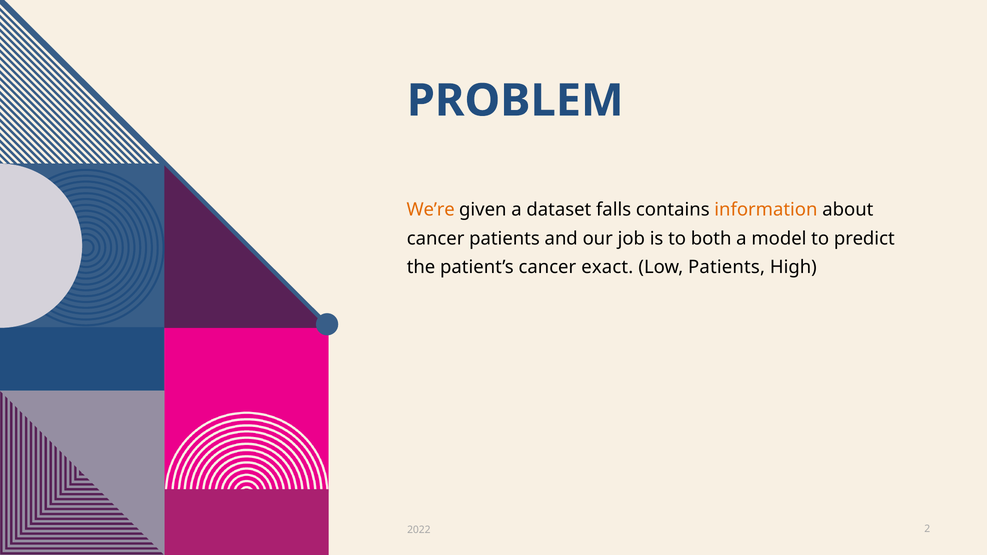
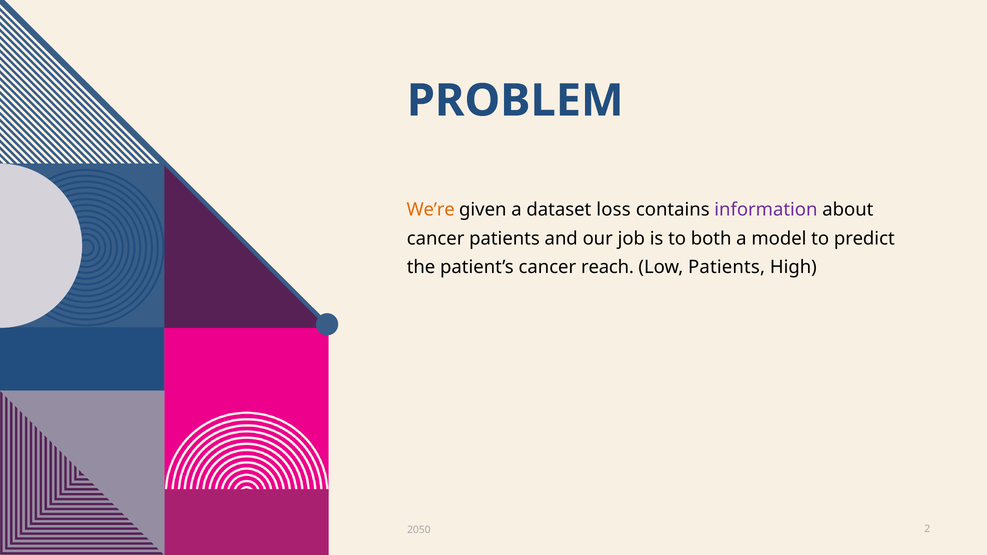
falls: falls -> loss
information colour: orange -> purple
exact: exact -> reach
2022: 2022 -> 2050
